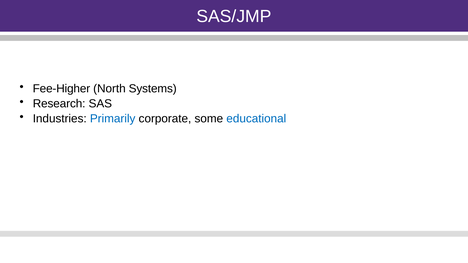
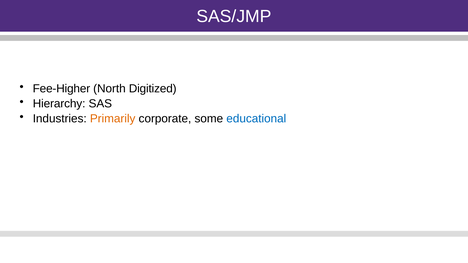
Systems: Systems -> Digitized
Research: Research -> Hierarchy
Primarily colour: blue -> orange
